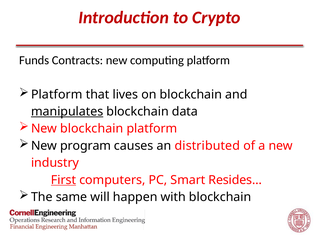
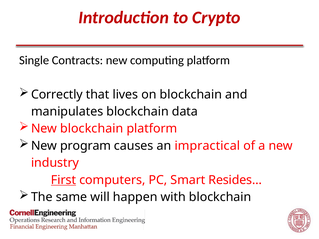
Funds: Funds -> Single
Platform at (57, 95): Platform -> Correctly
manipulates underline: present -> none
distributed: distributed -> impractical
